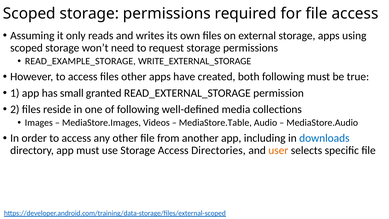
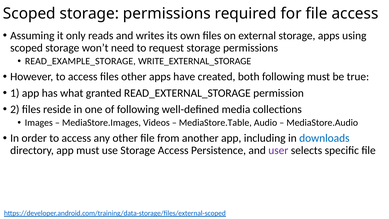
small: small -> what
Directories: Directories -> Persistence
user colour: orange -> purple
